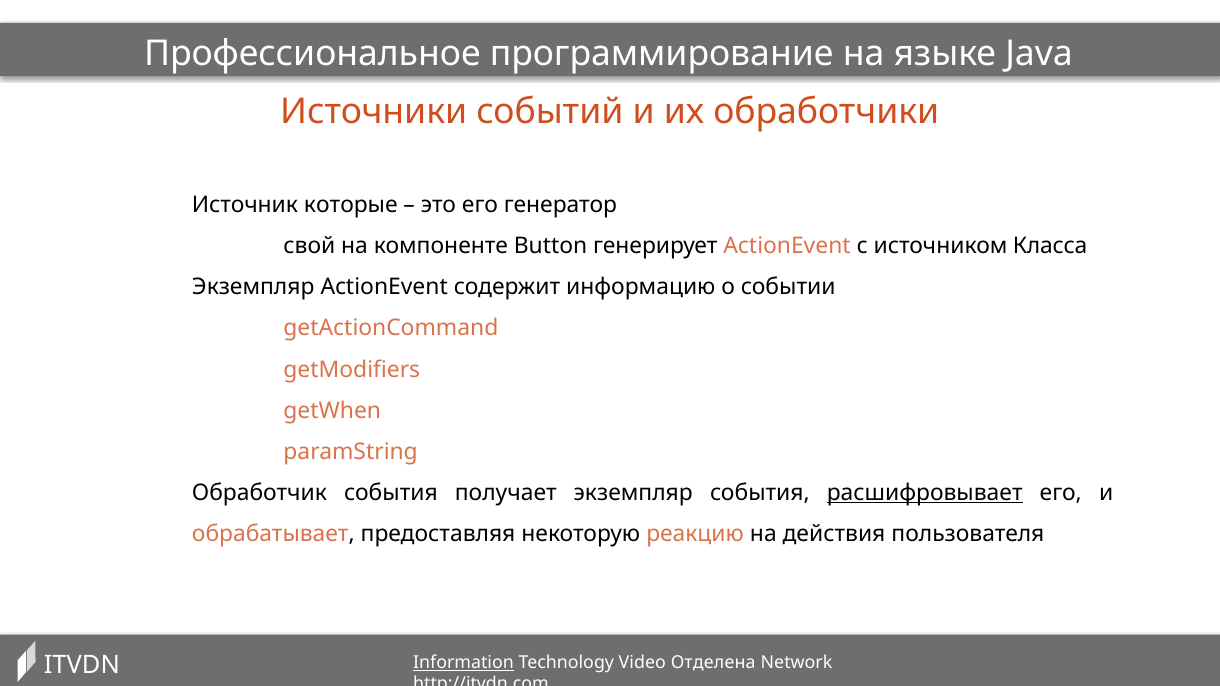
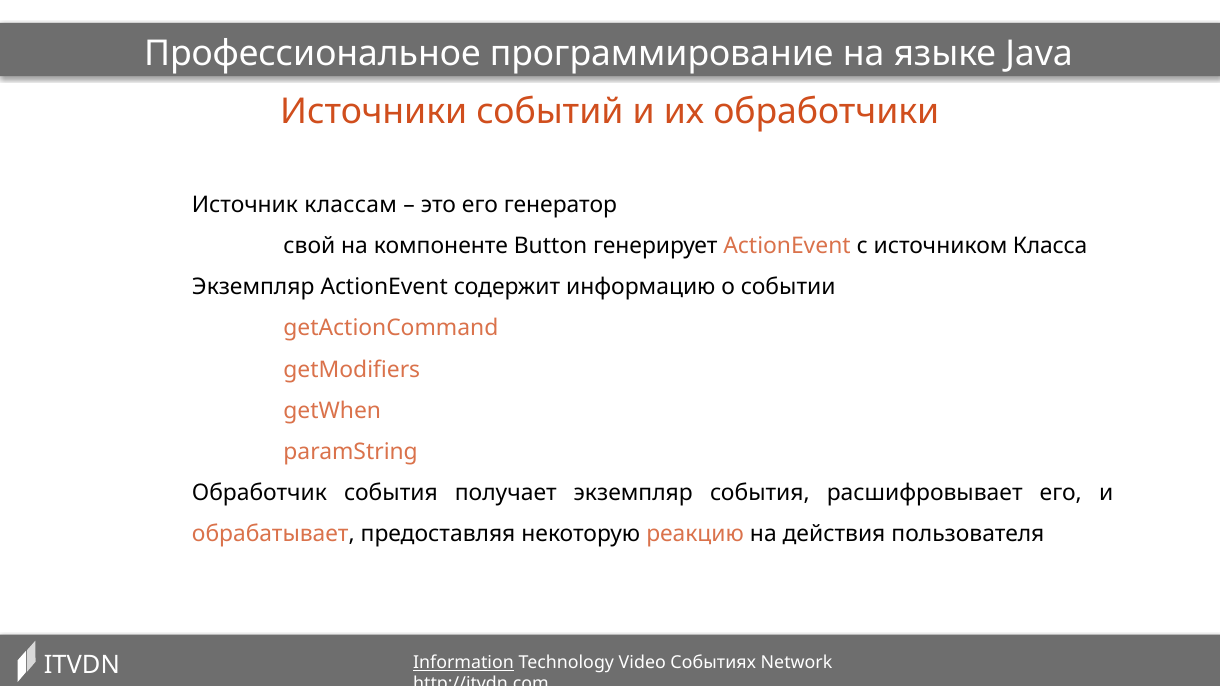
которые: которые -> классам
расшифровывает underline: present -> none
Отделена: Отделена -> Событиях
